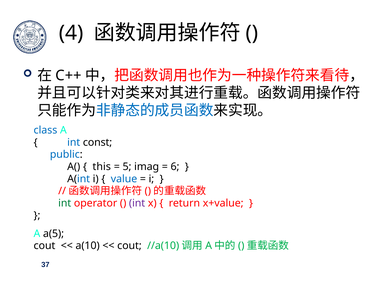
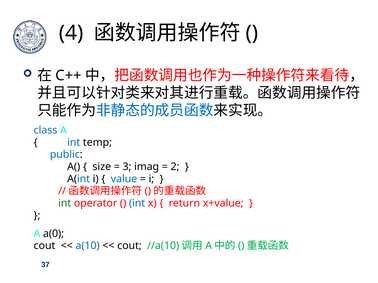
const: const -> temp
this: this -> size
5: 5 -> 3
6: 6 -> 2
int at (137, 203) colour: purple -> blue
a(5: a(5 -> a(0
a(10 colour: black -> blue
